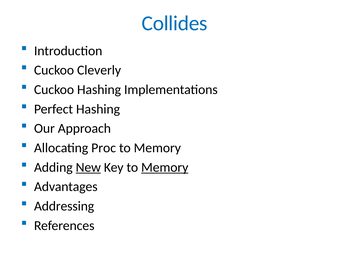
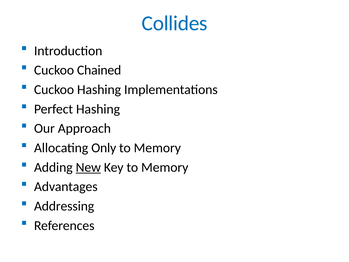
Cleverly: Cleverly -> Chained
Proc: Proc -> Only
Memory at (165, 167) underline: present -> none
